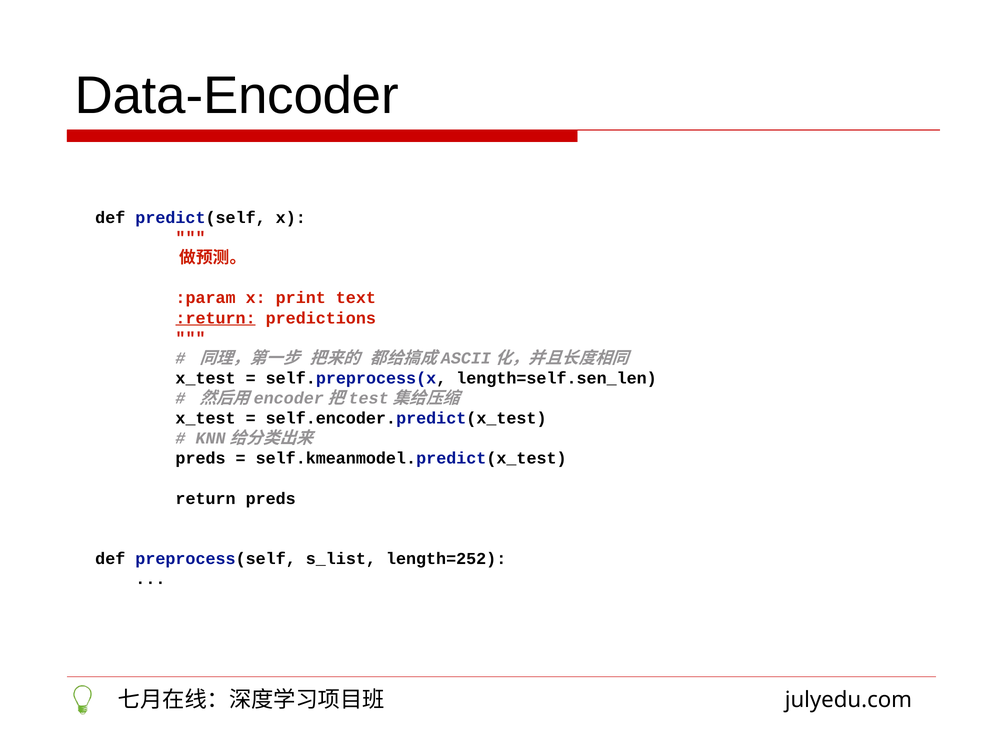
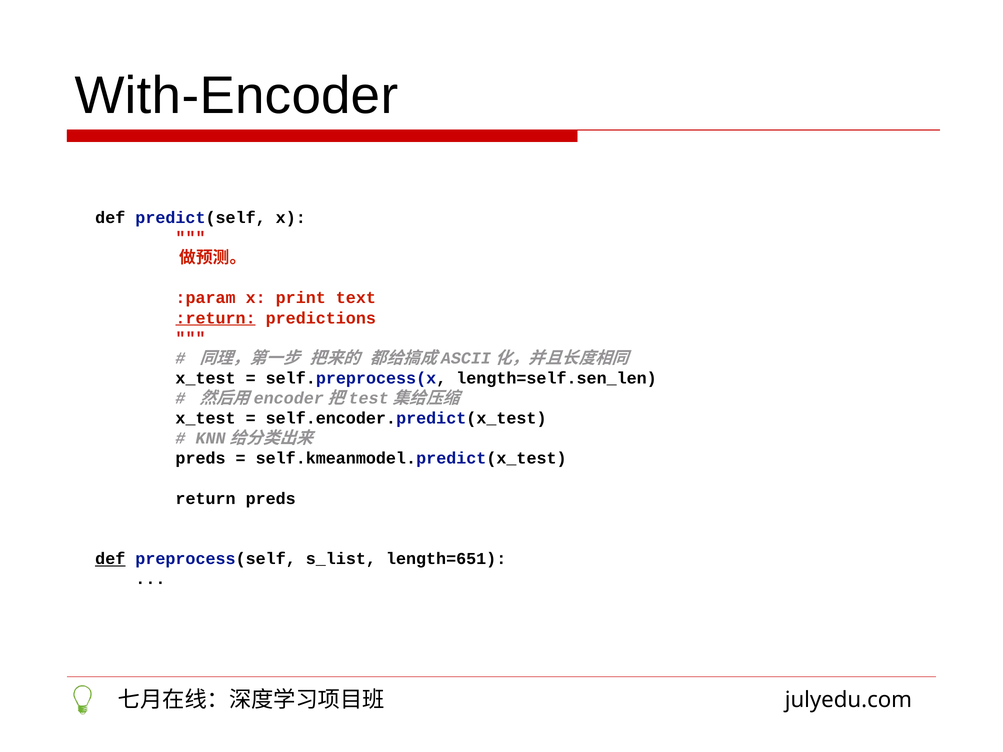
Data-Encoder: Data-Encoder -> With-Encoder
def at (110, 559) underline: none -> present
length=252: length=252 -> length=651
